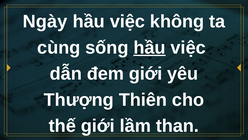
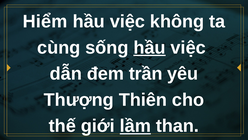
Ngày: Ngày -> Hiểm
đem giới: giới -> trần
lầm underline: none -> present
